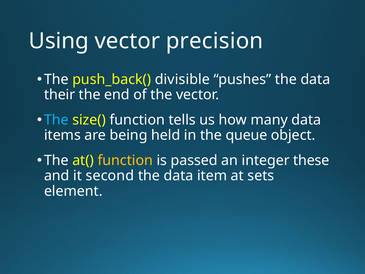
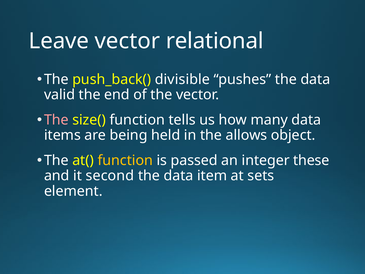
Using: Using -> Leave
precision: precision -> relational
their: their -> valid
The at (56, 120) colour: light blue -> pink
queue: queue -> allows
